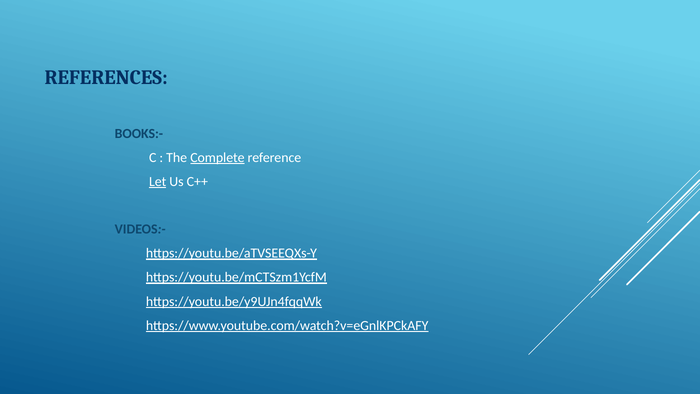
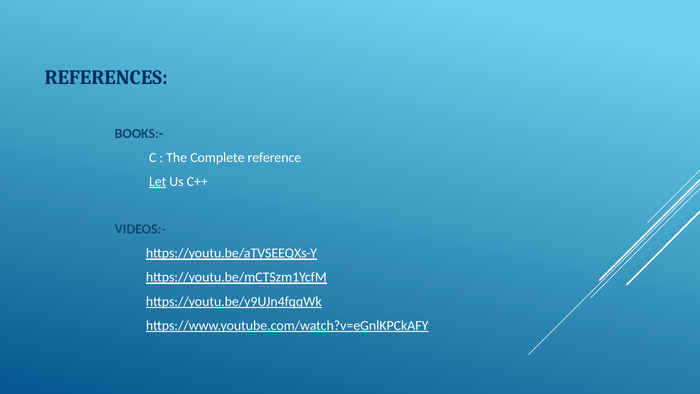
Complete underline: present -> none
